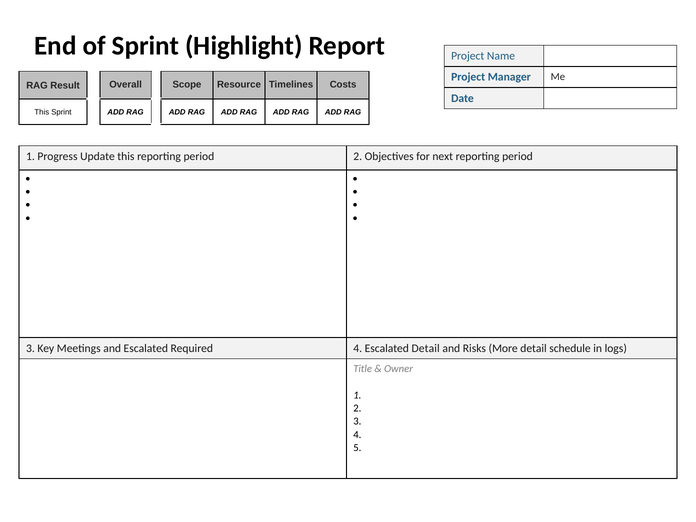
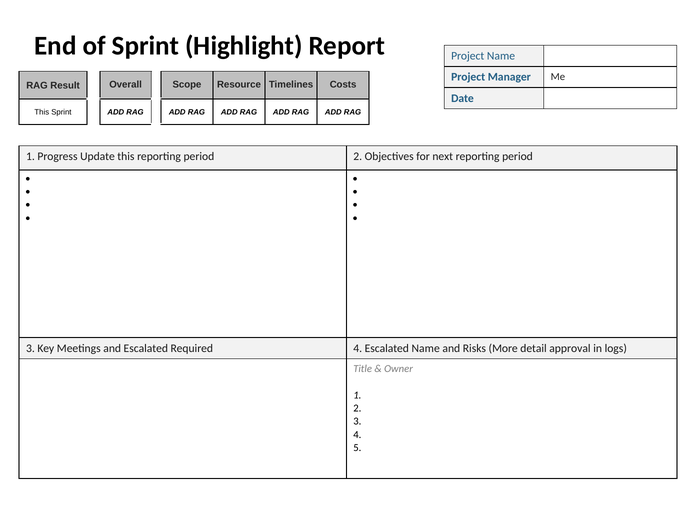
Escalated Detail: Detail -> Name
schedule: schedule -> approval
